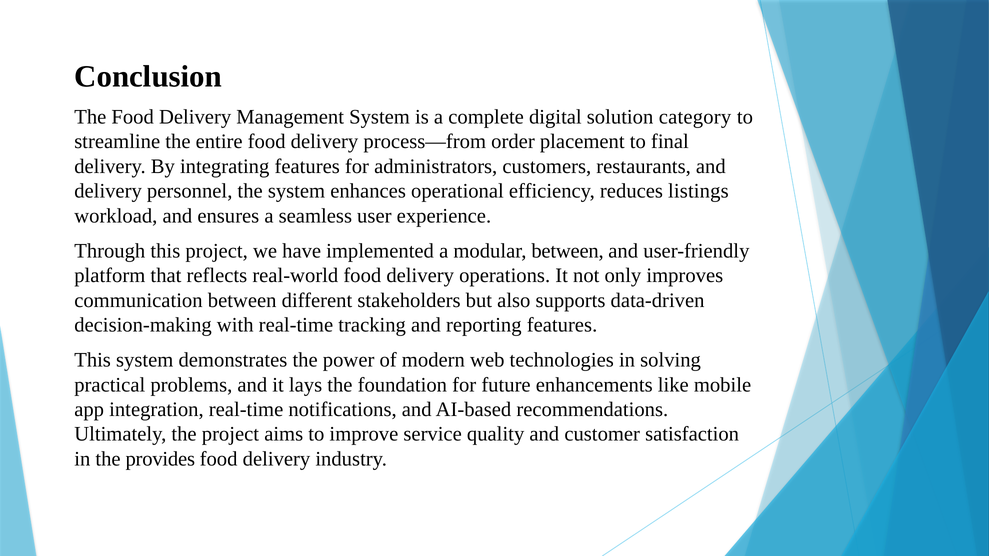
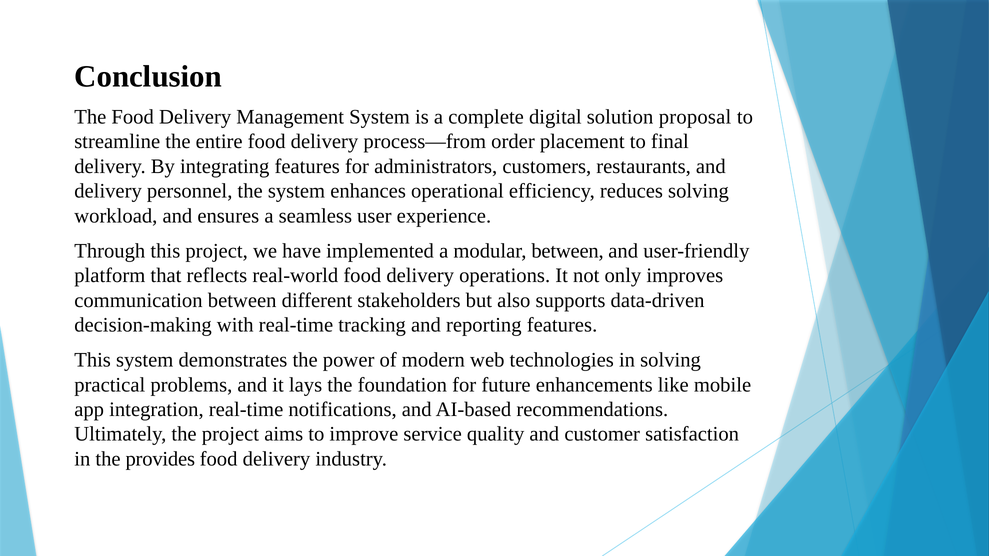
category: category -> proposal
reduces listings: listings -> solving
